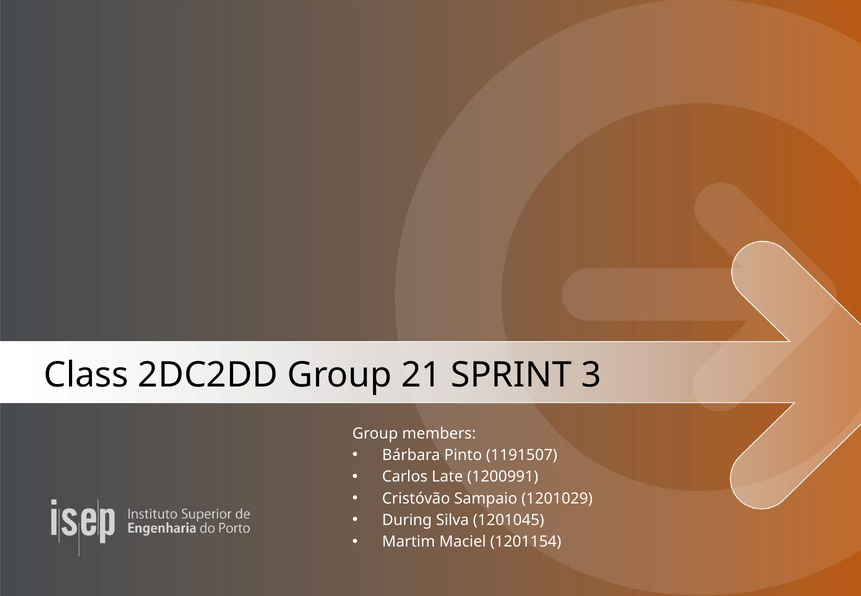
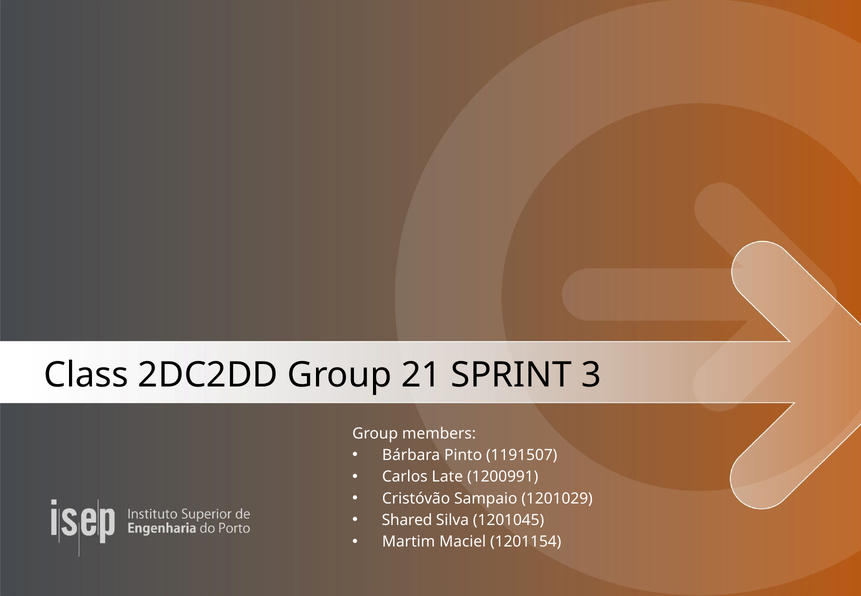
During: During -> Shared
